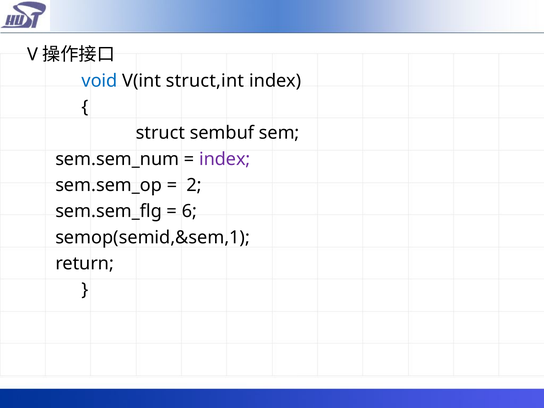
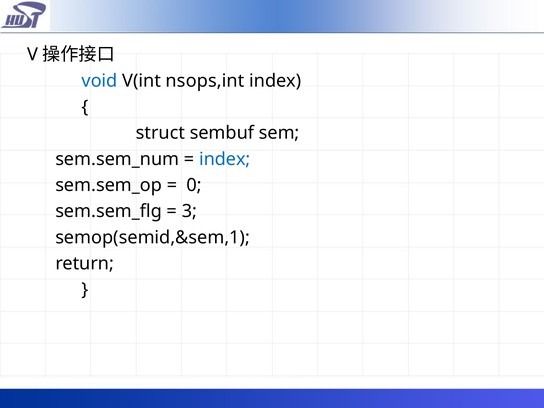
struct,int: struct,int -> nsops,int
index at (225, 159) colour: purple -> blue
2: 2 -> 0
6: 6 -> 3
